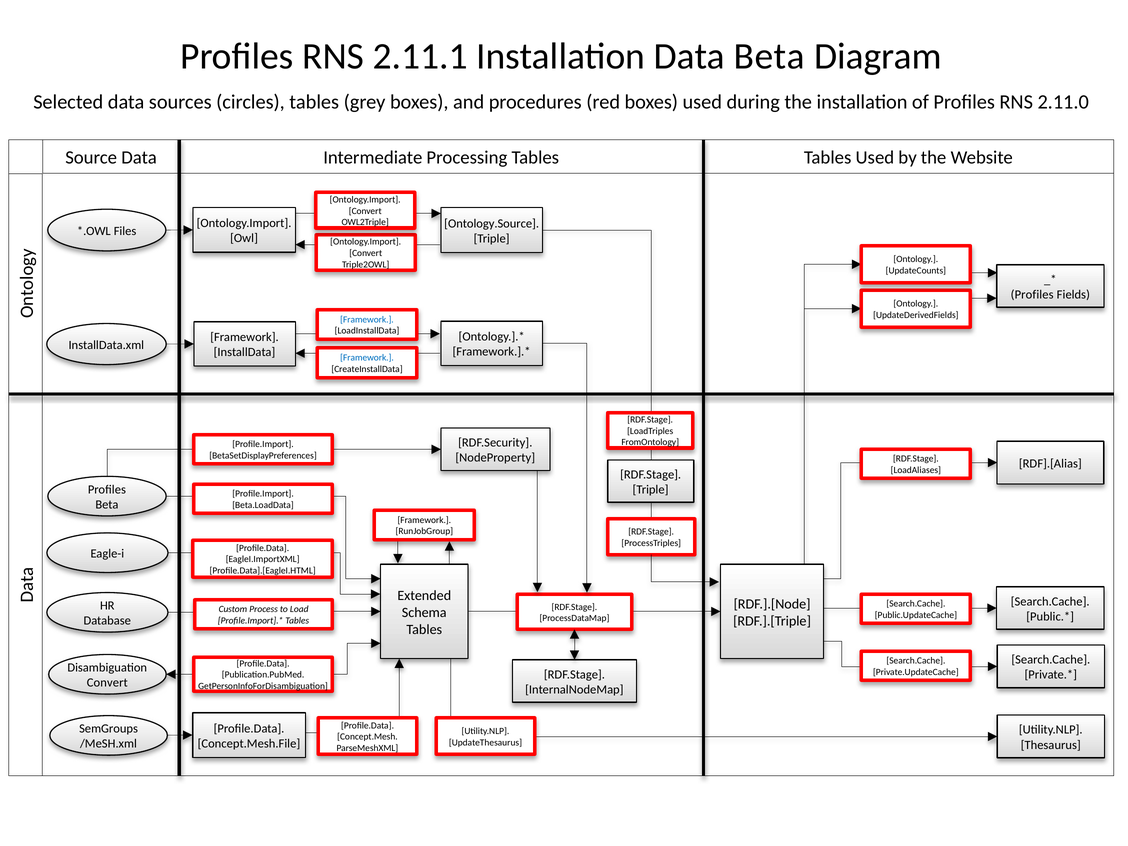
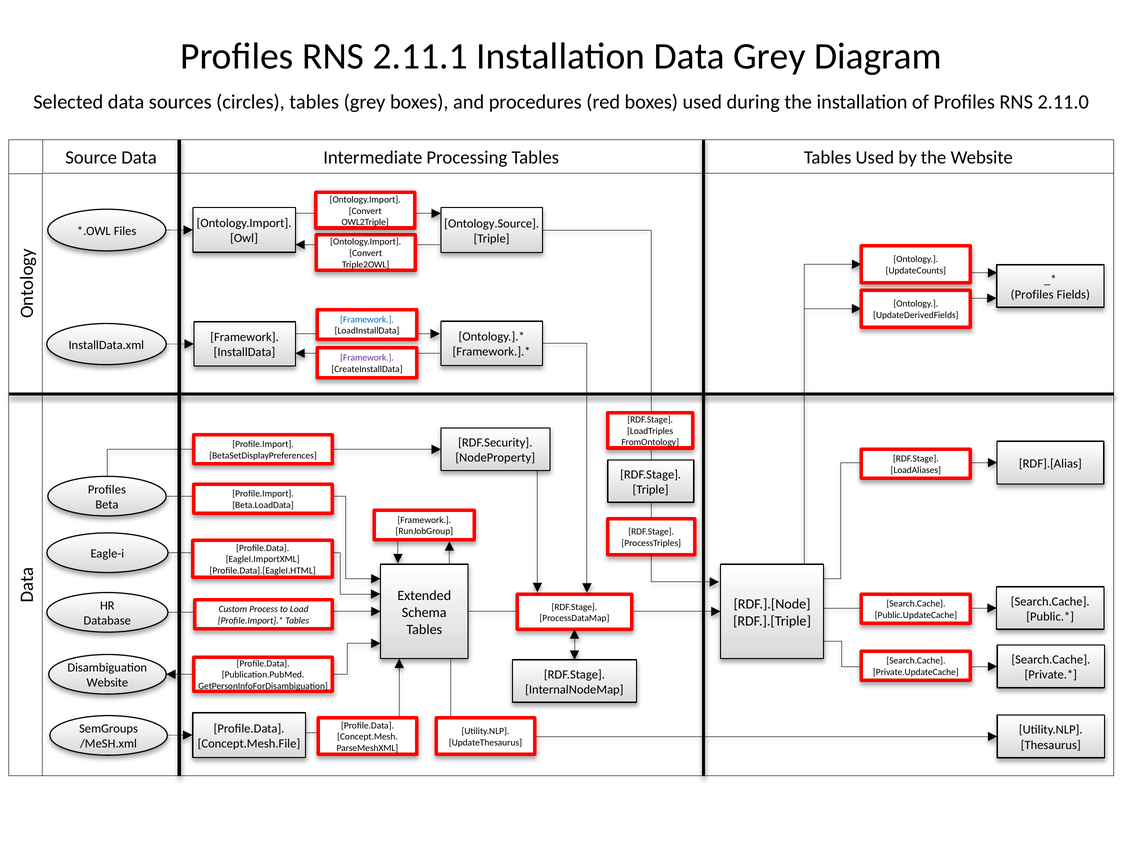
Data Beta: Beta -> Grey
Framework at (367, 358) colour: blue -> purple
Convert at (107, 683): Convert -> Website
